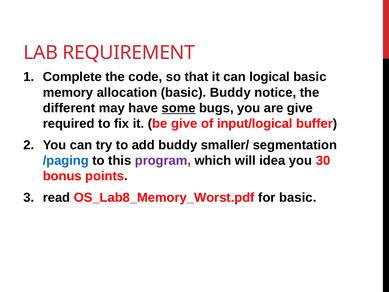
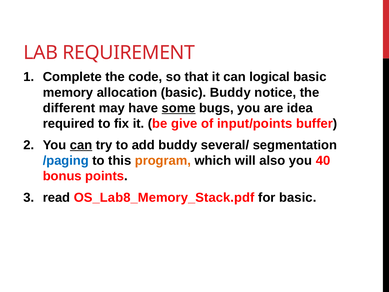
are give: give -> idea
input/logical: input/logical -> input/points
can at (81, 145) underline: none -> present
smaller/: smaller/ -> several/
program colour: purple -> orange
idea: idea -> also
30: 30 -> 40
OS_Lab8_Memory_Worst.pdf: OS_Lab8_Memory_Worst.pdf -> OS_Lab8_Memory_Stack.pdf
